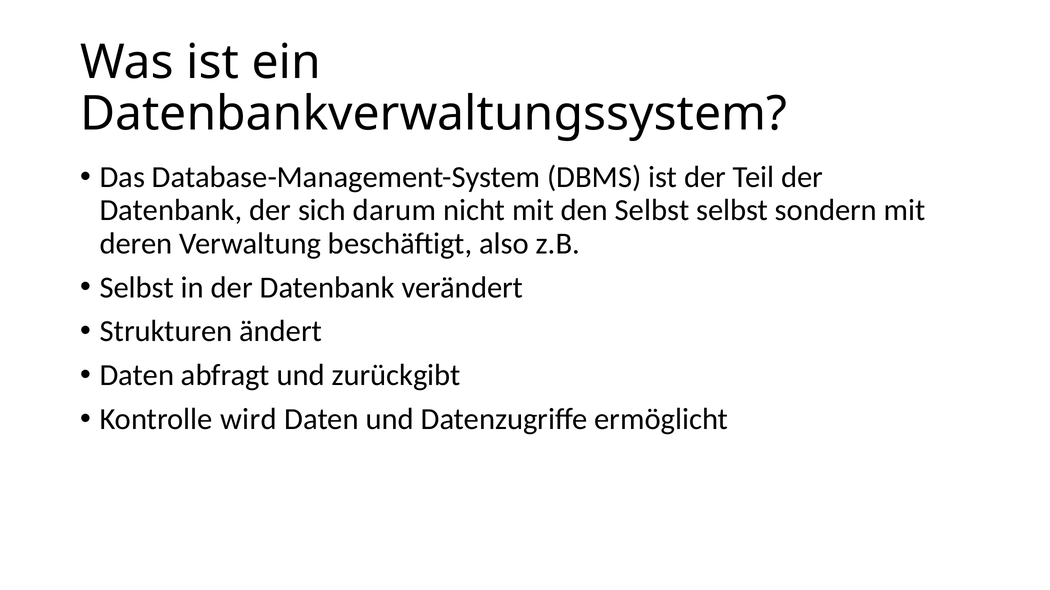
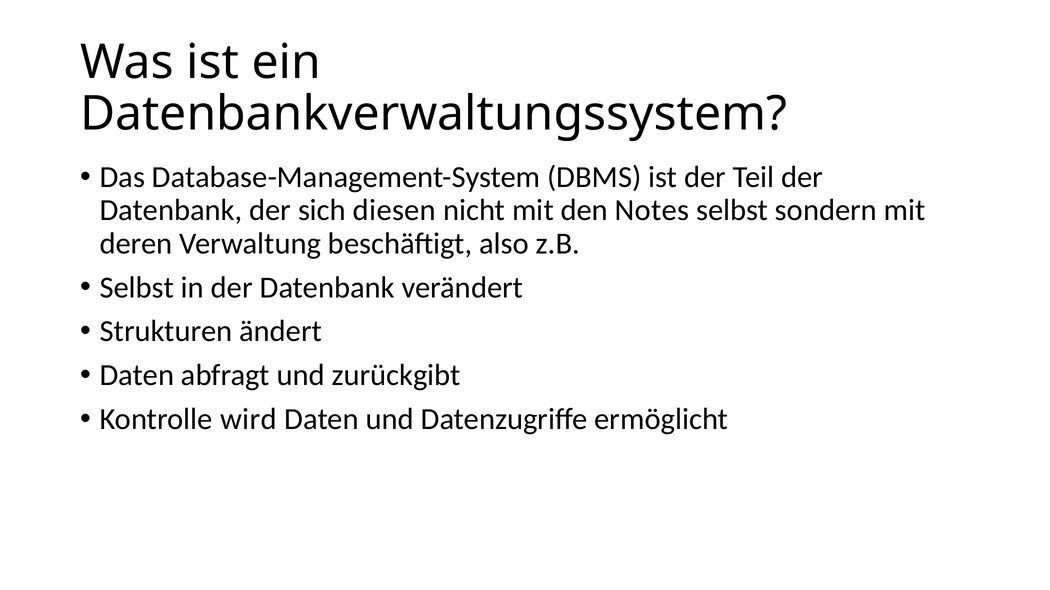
darum: darum -> diesen
den Selbst: Selbst -> Notes
